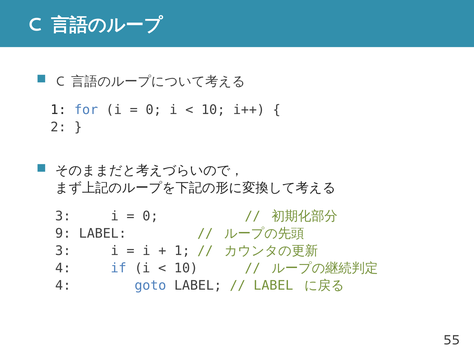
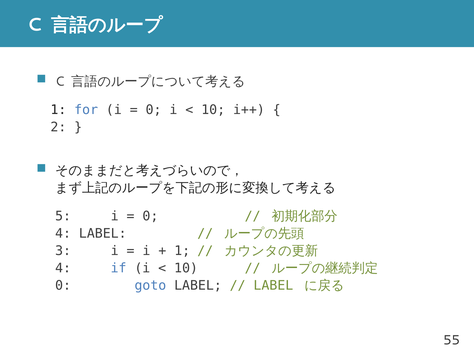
3 at (63, 216): 3 -> 5
9 at (63, 234): 9 -> 4
4 at (63, 286): 4 -> 0
